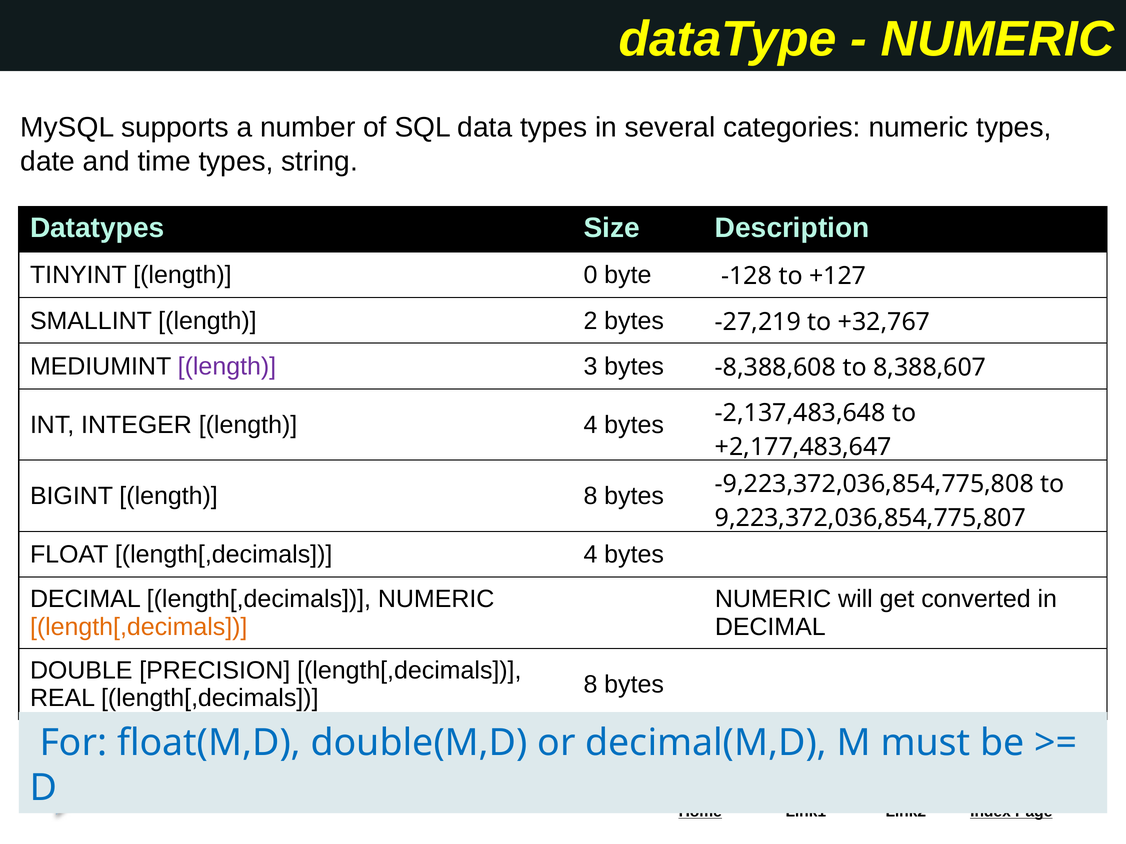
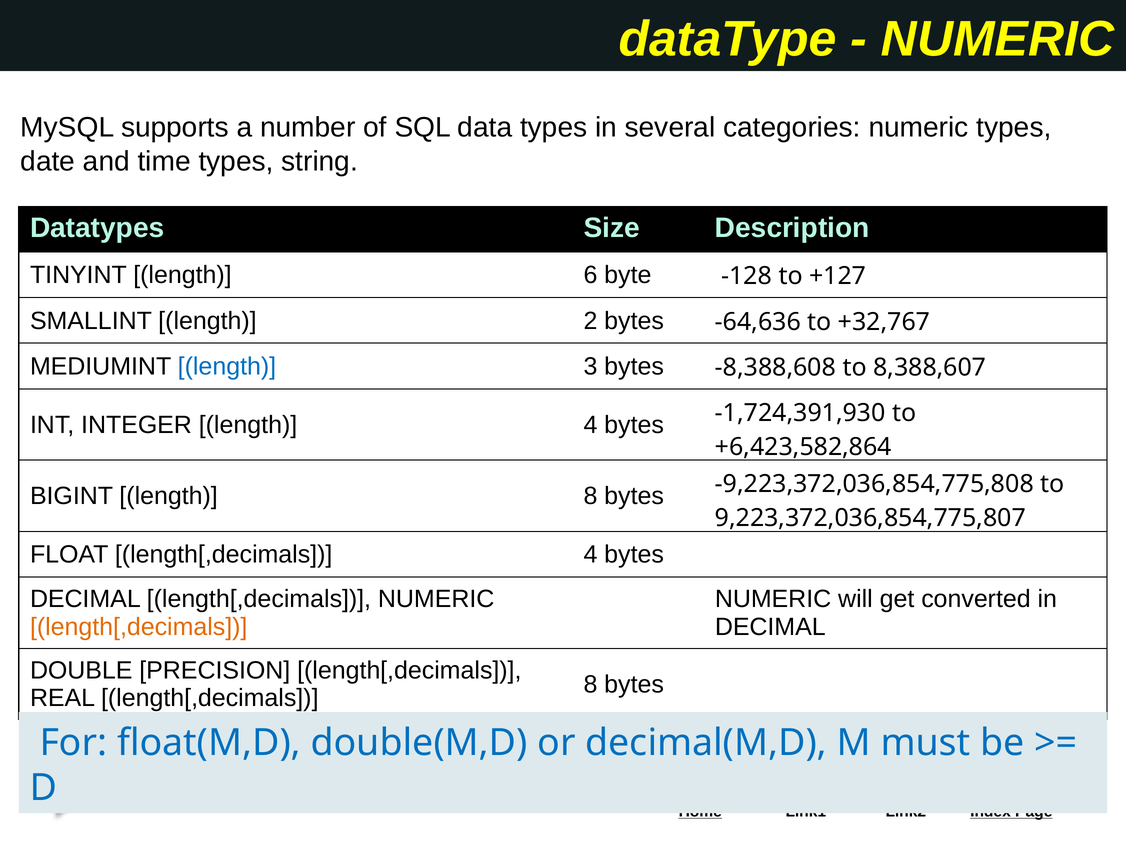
0: 0 -> 6
-27,219: -27,219 -> -64,636
length at (227, 367) colour: purple -> blue
-2,137,483,648: -2,137,483,648 -> -1,724,391,930
+2,177,483,647: +2,177,483,647 -> +6,423,582,864
